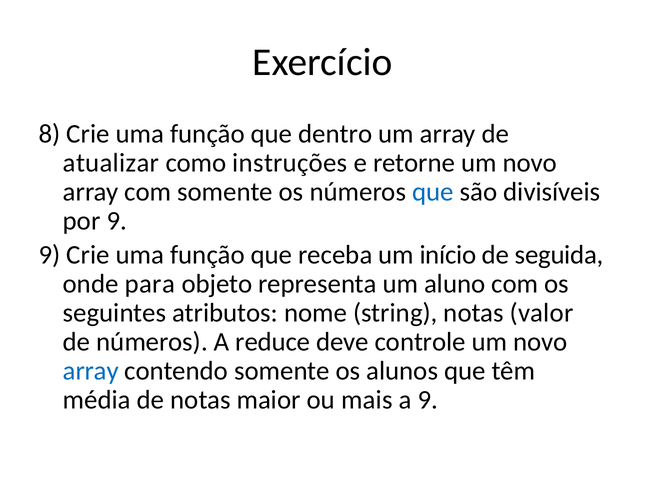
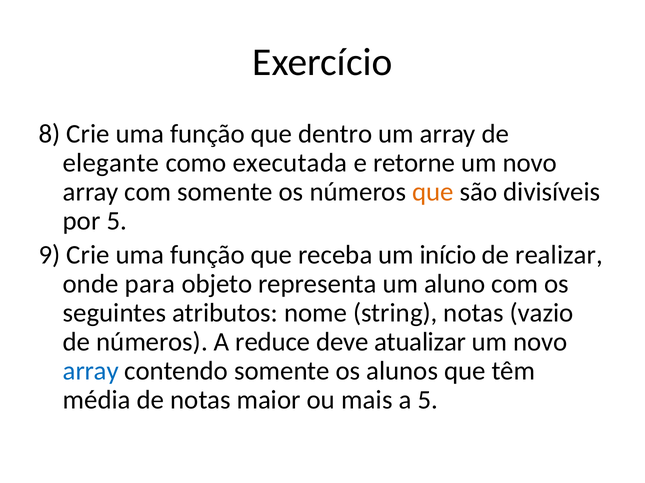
atualizar: atualizar -> elegante
instruções: instruções -> executada
que at (433, 192) colour: blue -> orange
por 9: 9 -> 5
seguida: seguida -> realizar
valor: valor -> vazio
controle: controle -> atualizar
a 9: 9 -> 5
